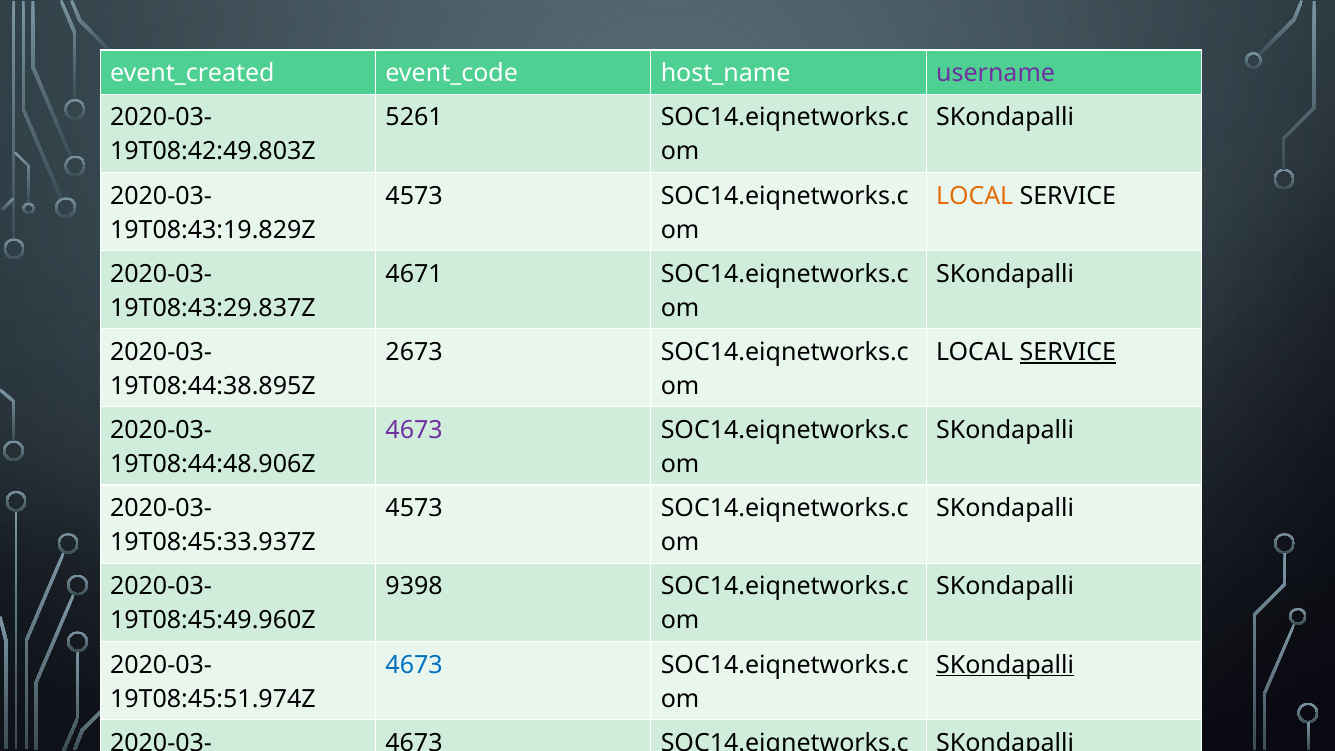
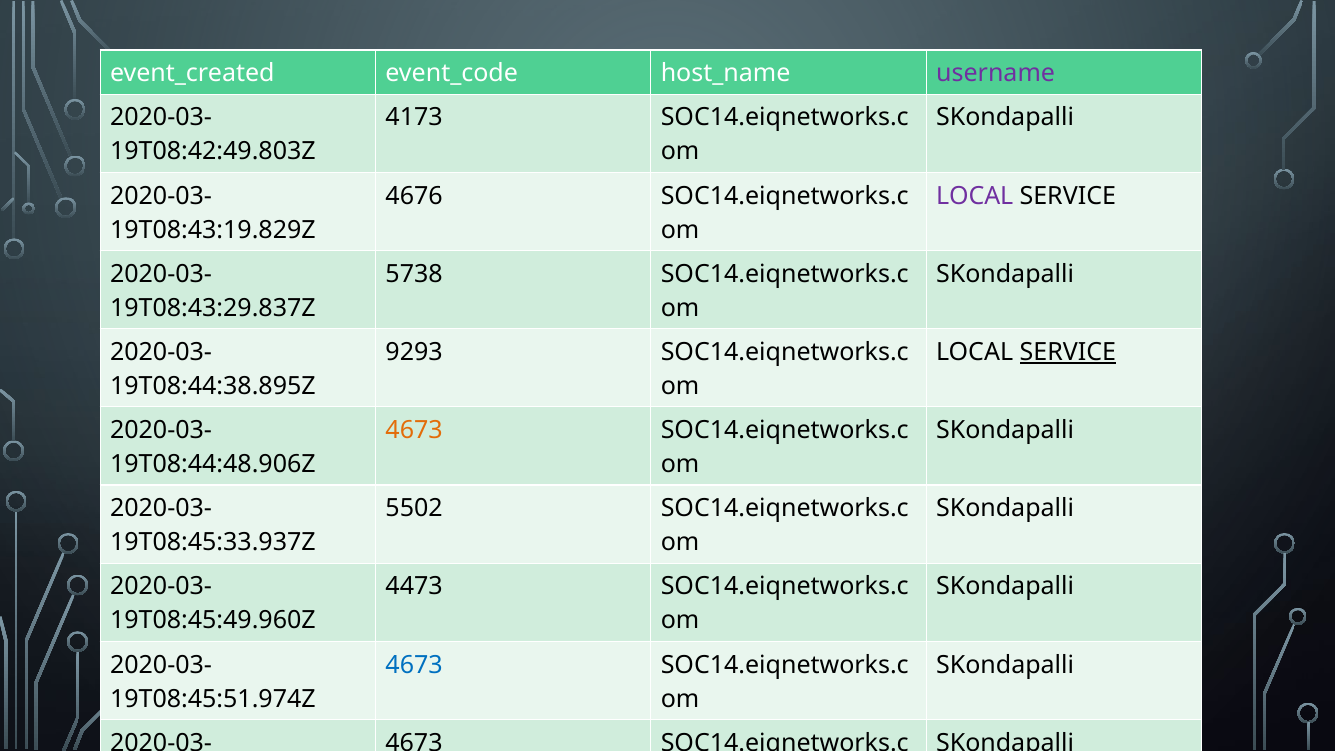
5261: 5261 -> 4173
4573 at (414, 196): 4573 -> 4676
LOCAL at (975, 196) colour: orange -> purple
4671: 4671 -> 5738
2673: 2673 -> 9293
4673 at (414, 430) colour: purple -> orange
4573 at (414, 508): 4573 -> 5502
9398: 9398 -> 4473
SKondapalli at (1005, 665) underline: present -> none
